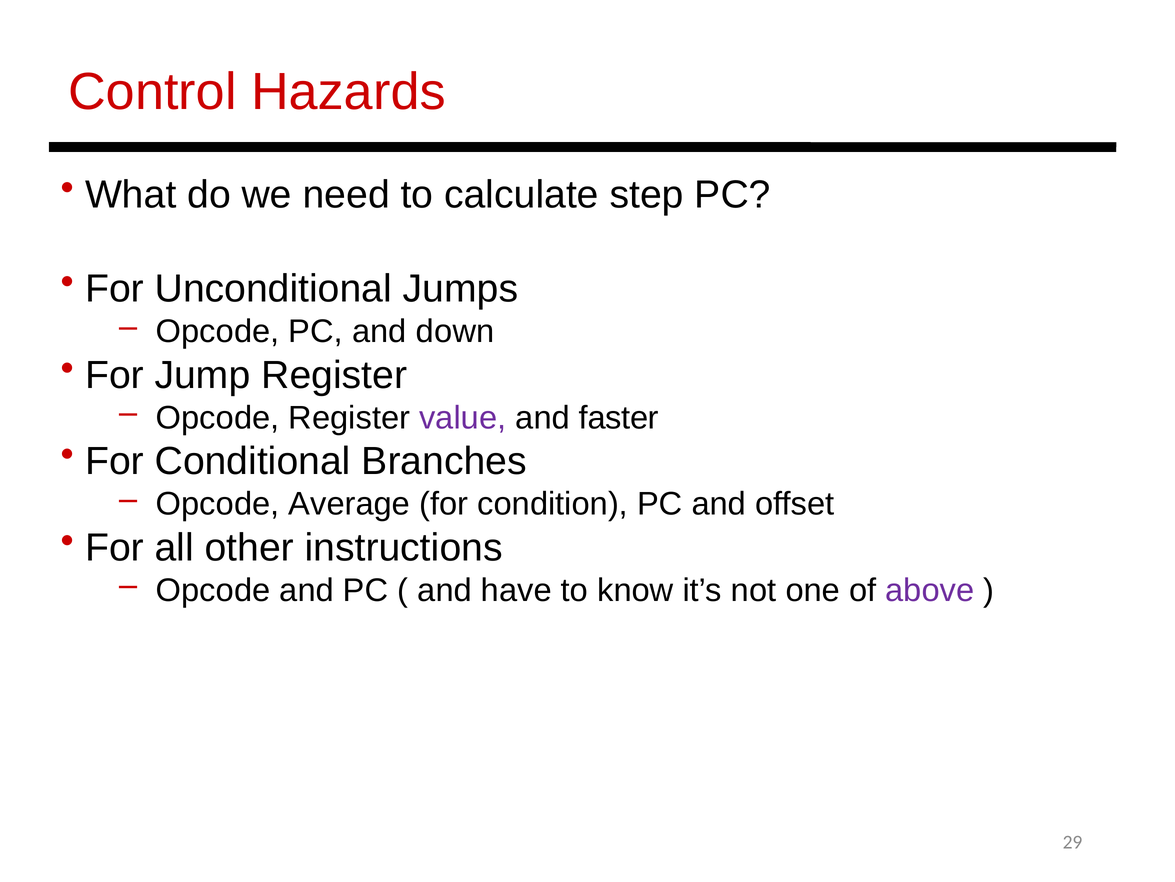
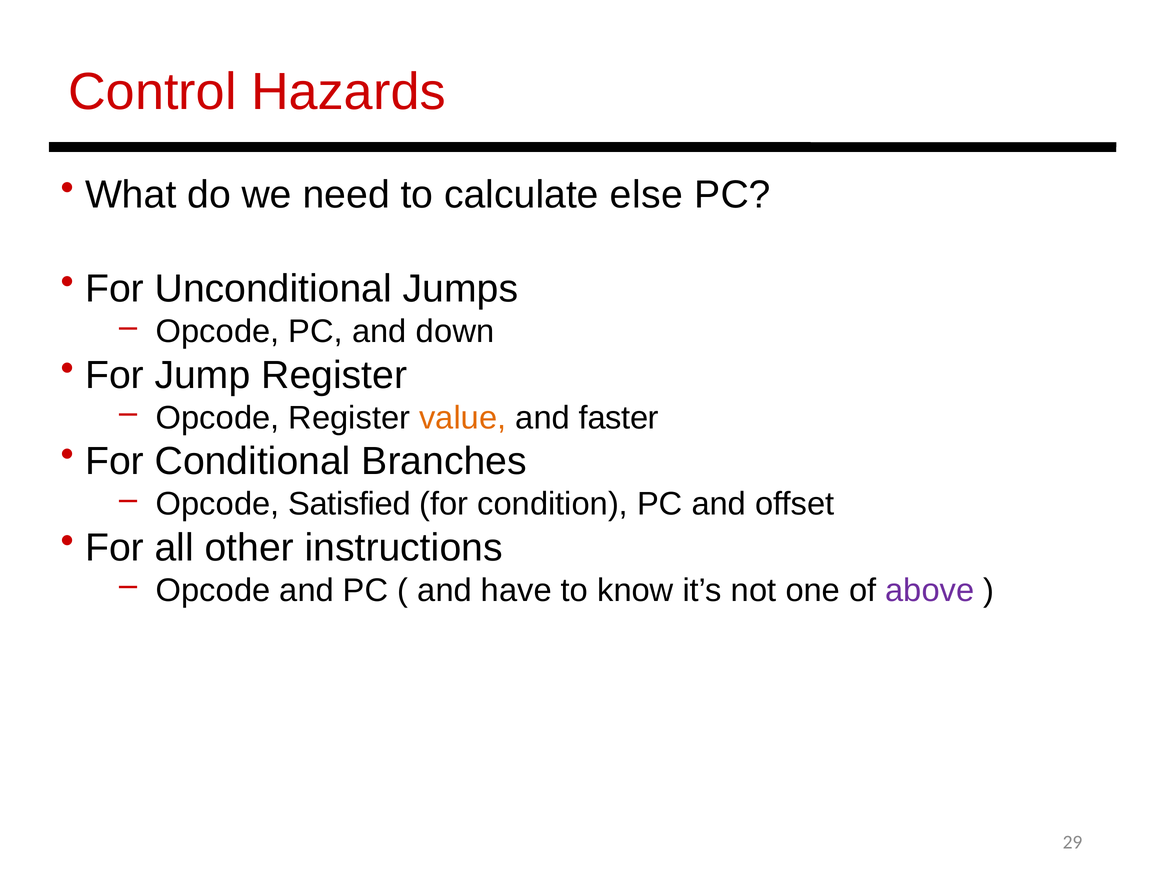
step: step -> else
value colour: purple -> orange
Average: Average -> Satisfied
